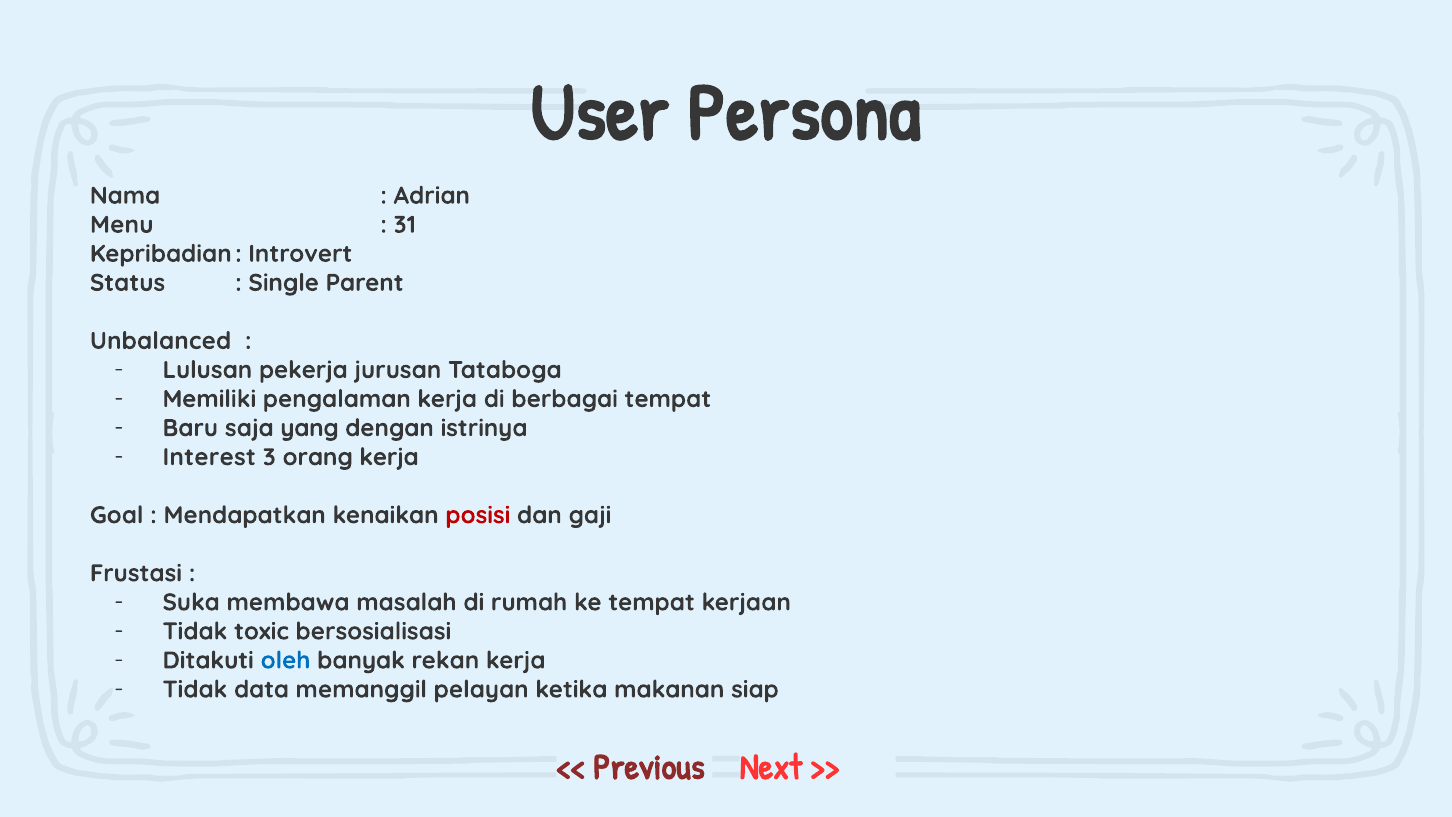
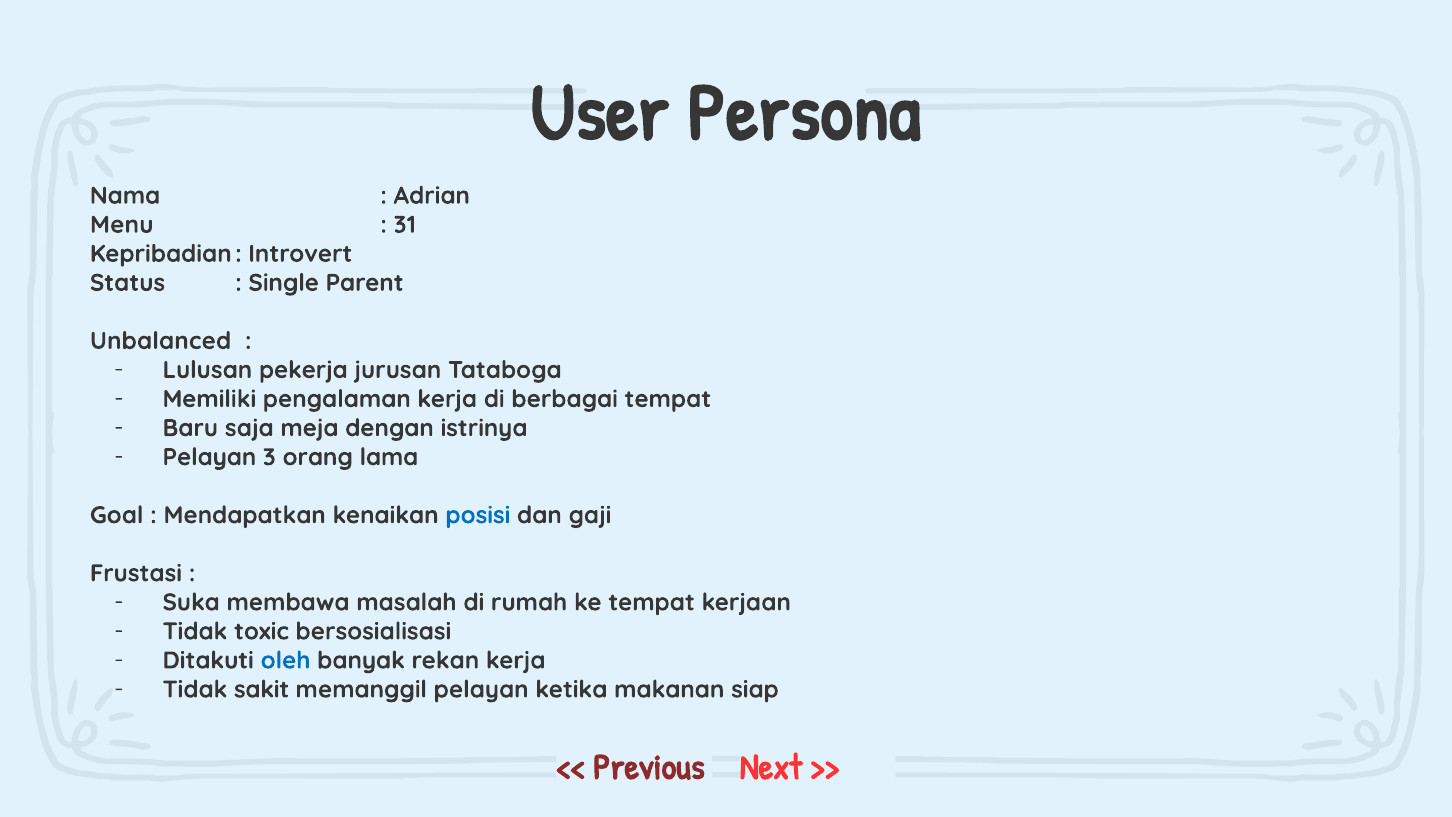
yang: yang -> meja
Interest at (209, 457): Interest -> Pelayan
orang kerja: kerja -> lama
posisi colour: red -> blue
data: data -> sakit
